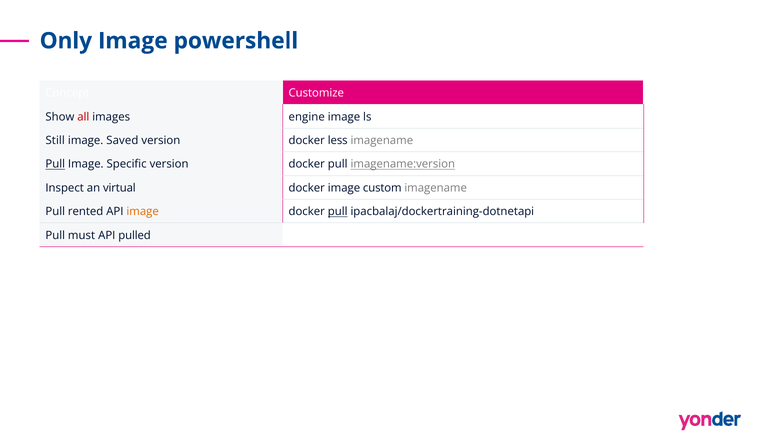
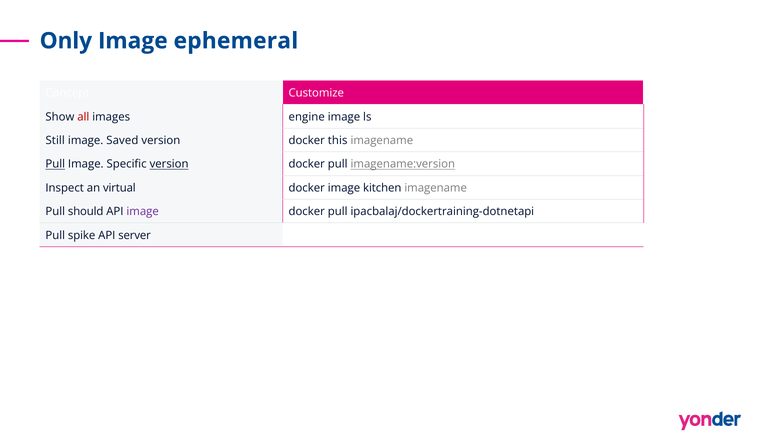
powershell: powershell -> ephemeral
less: less -> this
version at (169, 164) underline: none -> present
custom: custom -> kitchen
rented: rented -> should
image at (143, 212) colour: orange -> purple
pull at (338, 212) underline: present -> none
must: must -> spike
pulled: pulled -> server
